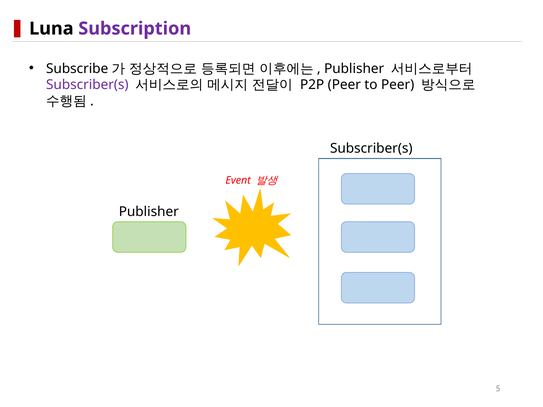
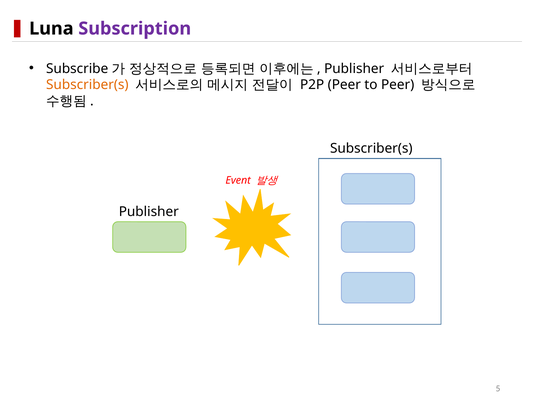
Subscriber(s at (87, 85) colour: purple -> orange
